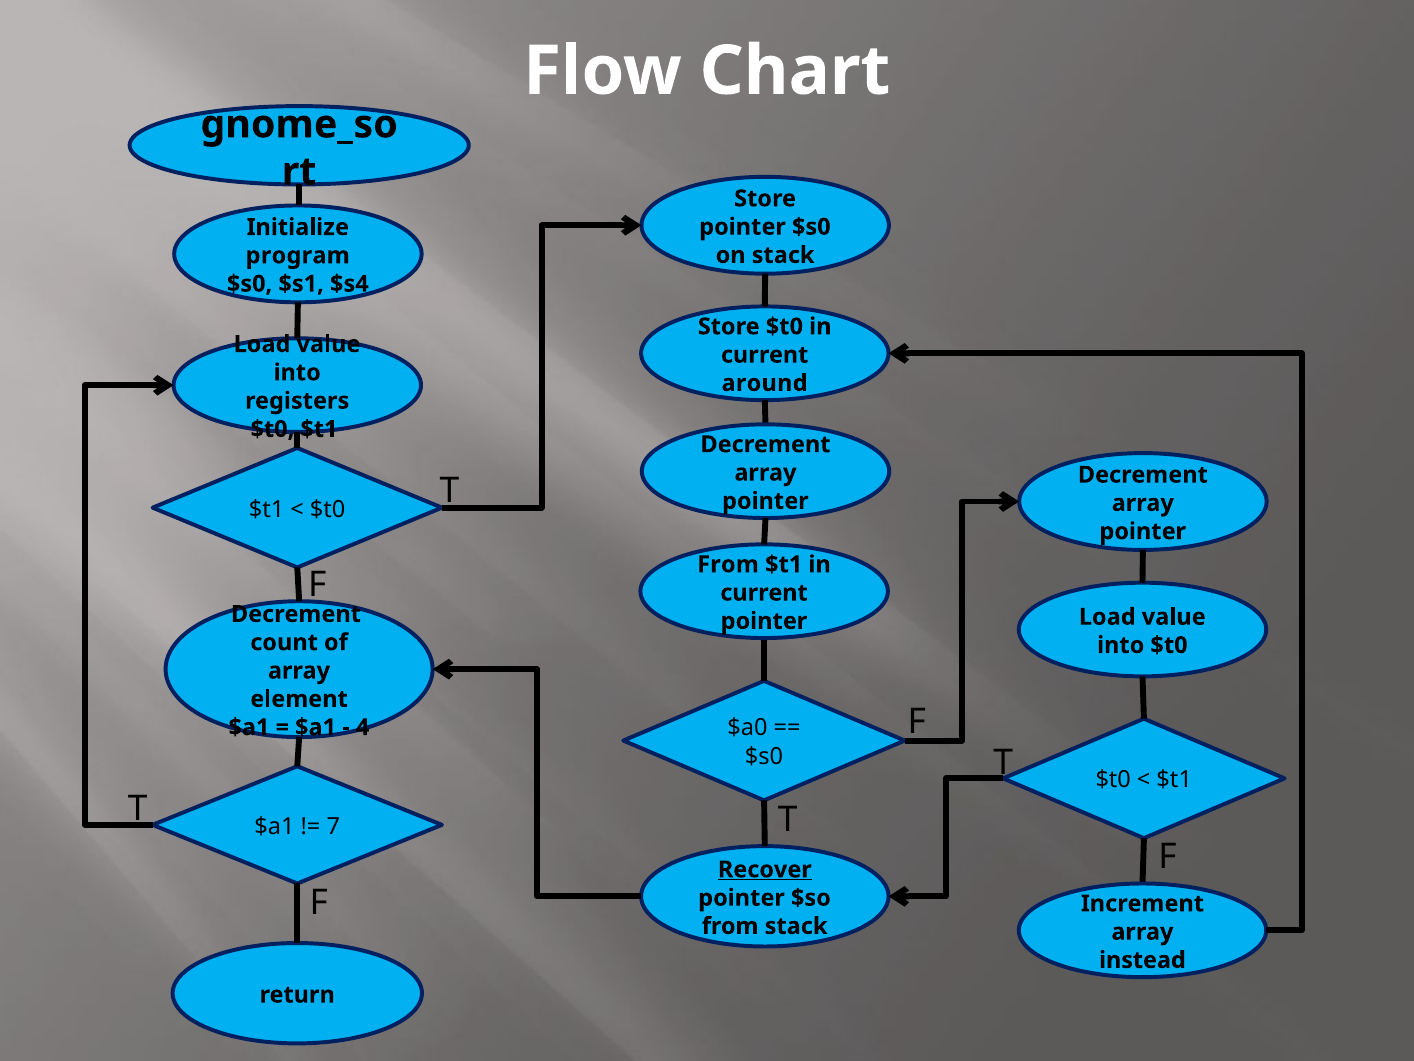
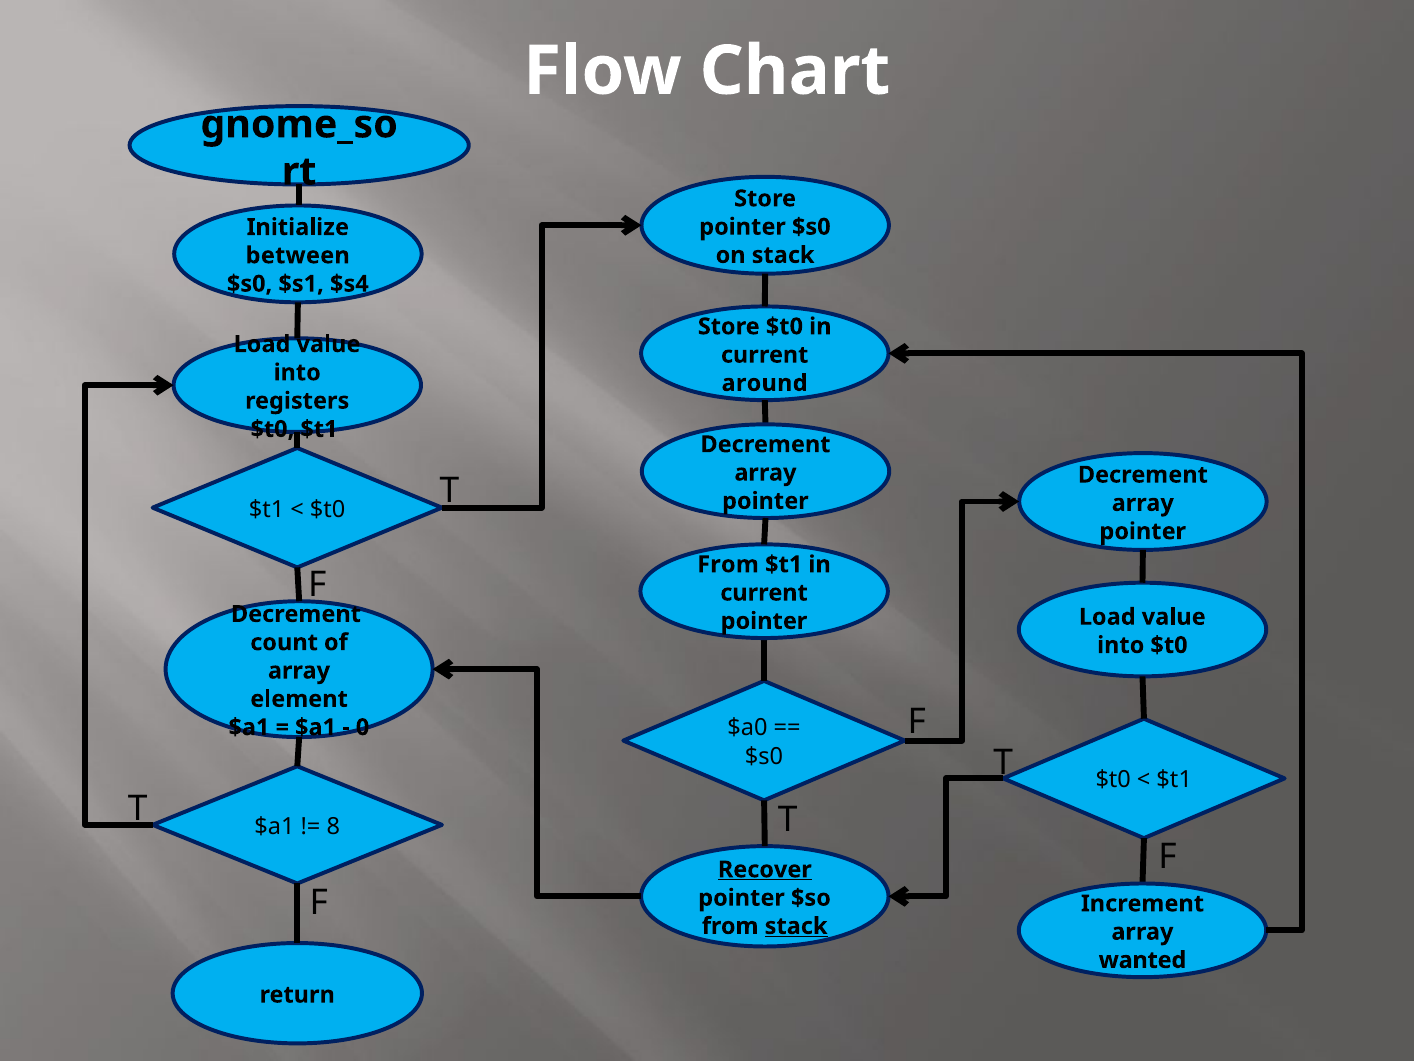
program: program -> between
4: 4 -> 0
7: 7 -> 8
stack at (796, 926) underline: none -> present
instead: instead -> wanted
